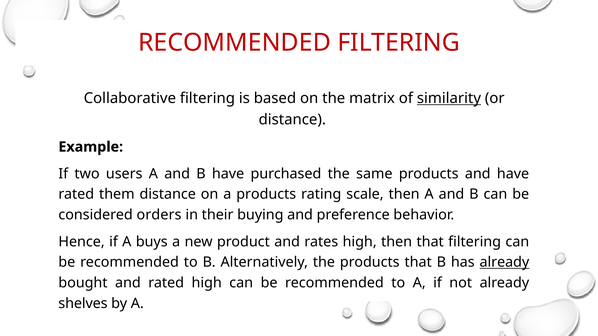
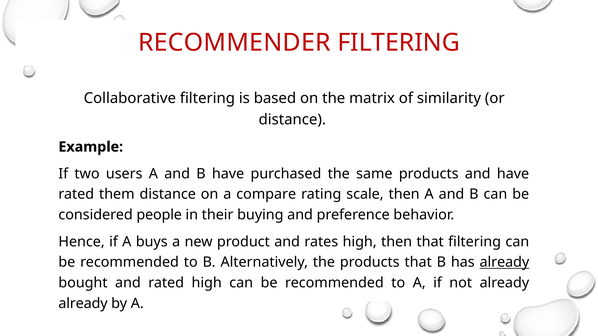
RECOMMENDED at (234, 43): RECOMMENDED -> RECOMMENDER
similarity underline: present -> none
a products: products -> compare
orders: orders -> people
shelves at (83, 304): shelves -> already
